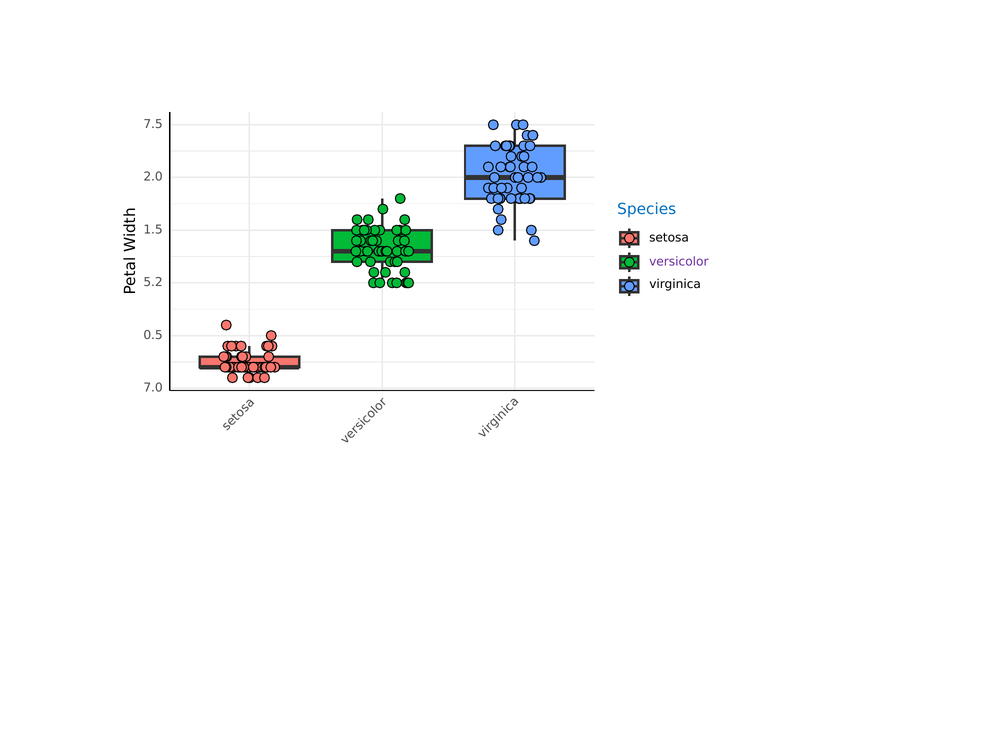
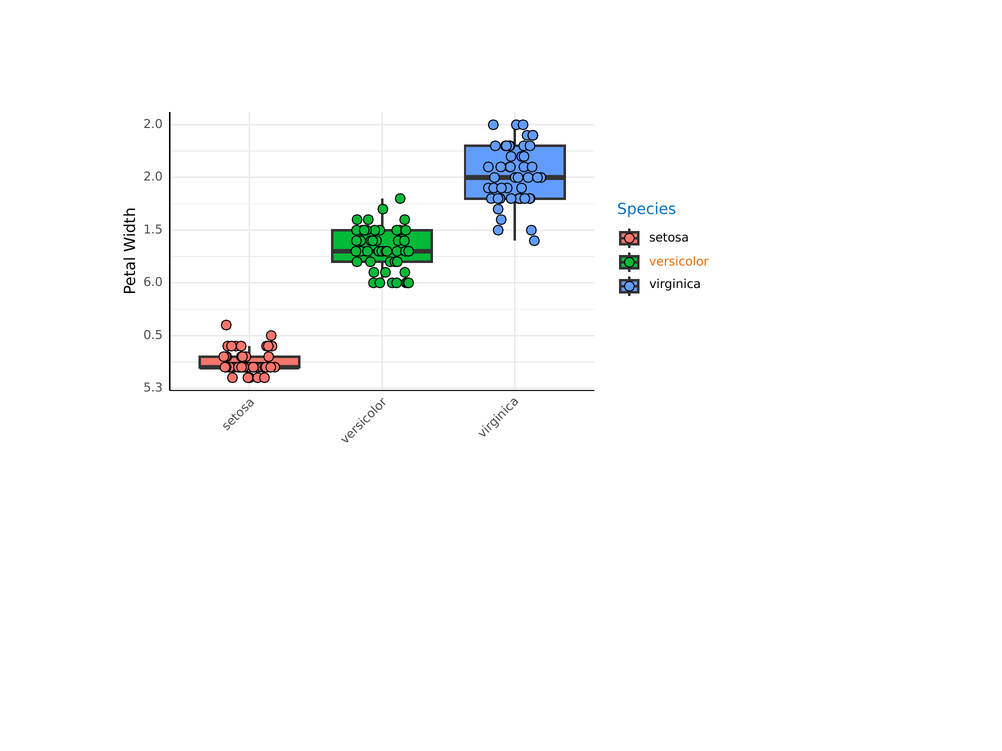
7.5 at (153, 124): 7.5 -> 2.0
versicolor colour: purple -> orange
5.2: 5.2 -> 6.0
7.0: 7.0 -> 5.3
